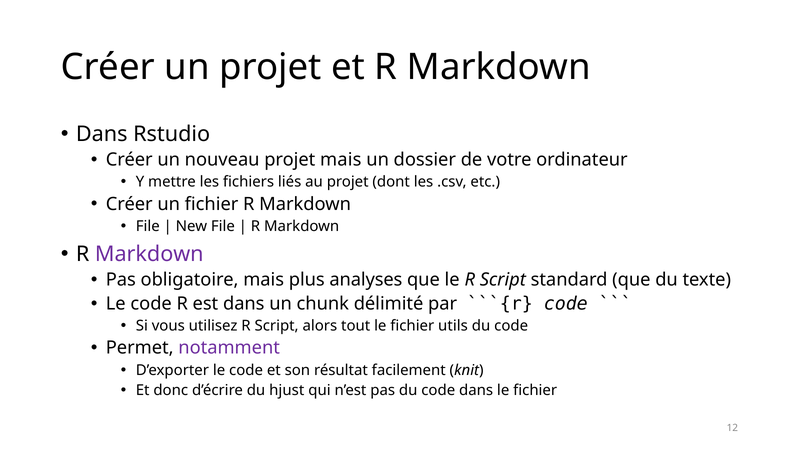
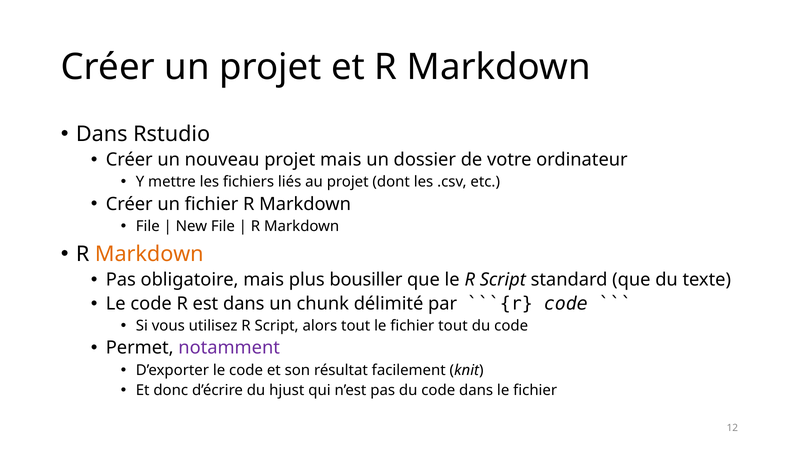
Markdown at (149, 254) colour: purple -> orange
analyses: analyses -> bousiller
fichier utils: utils -> tout
